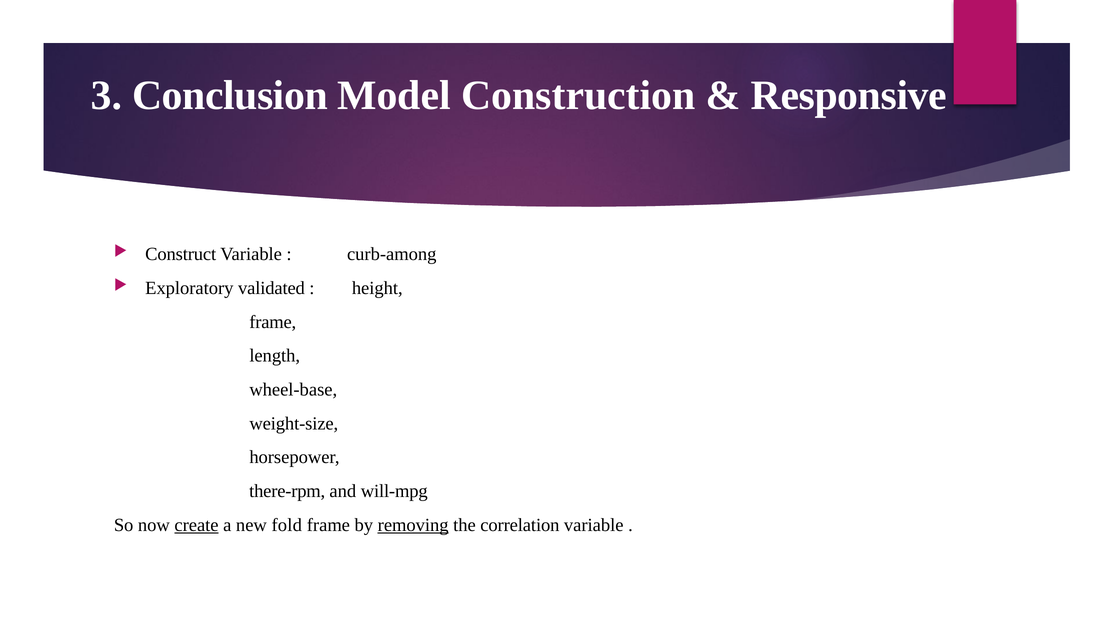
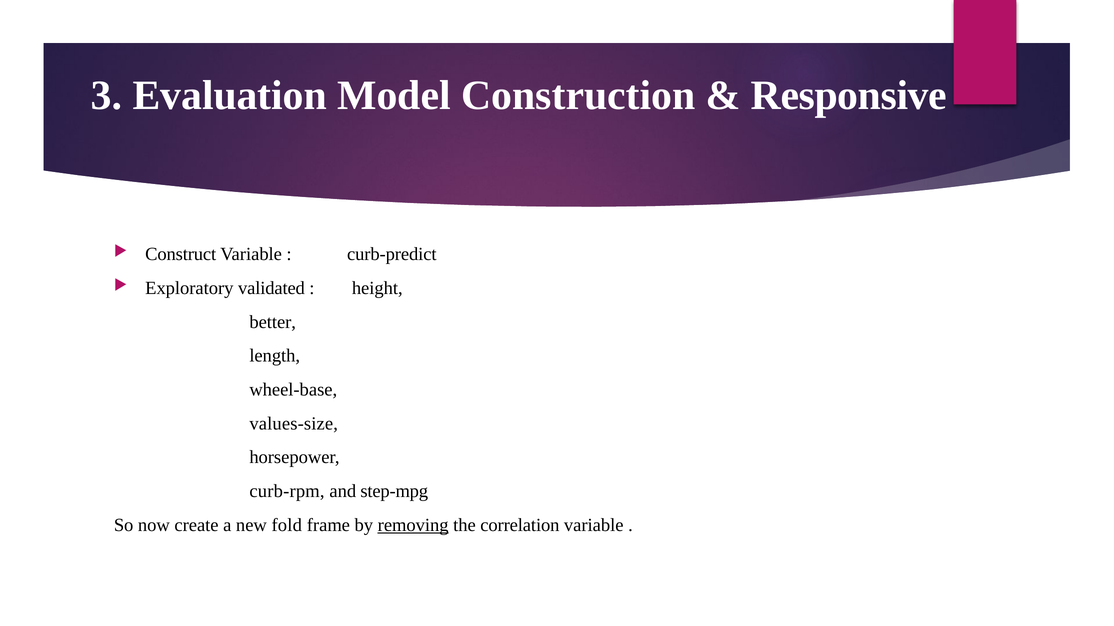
Conclusion: Conclusion -> Evaluation
curb-among: curb-among -> curb-predict
frame at (273, 322): frame -> better
weight-size: weight-size -> values-size
there-rpm: there-rpm -> curb-rpm
will-mpg: will-mpg -> step-mpg
create underline: present -> none
